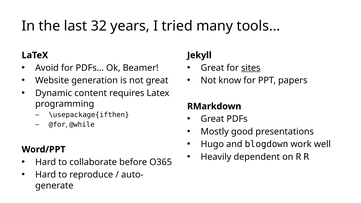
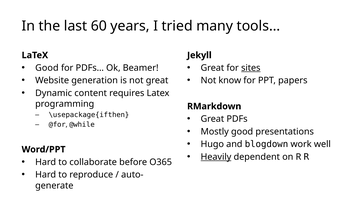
32: 32 -> 60
Avoid at (47, 68): Avoid -> Good
Heavily underline: none -> present
